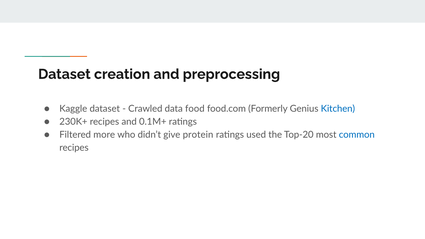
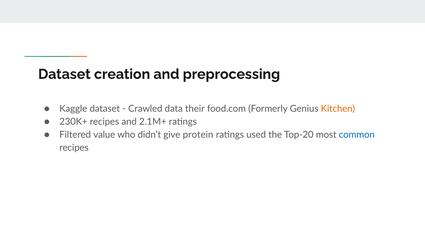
food: food -> their
Kitchen colour: blue -> orange
0.1M+: 0.1M+ -> 2.1M+
more: more -> value
